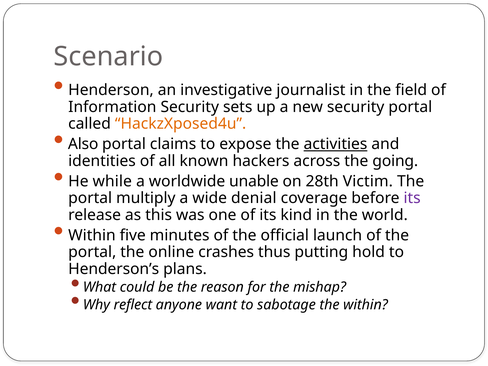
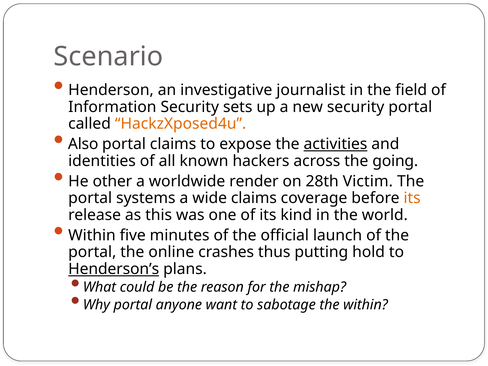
while: while -> other
unable: unable -> render
multiply: multiply -> systems
wide denial: denial -> claims
its at (412, 198) colour: purple -> orange
Henderson’s underline: none -> present
Why reflect: reflect -> portal
